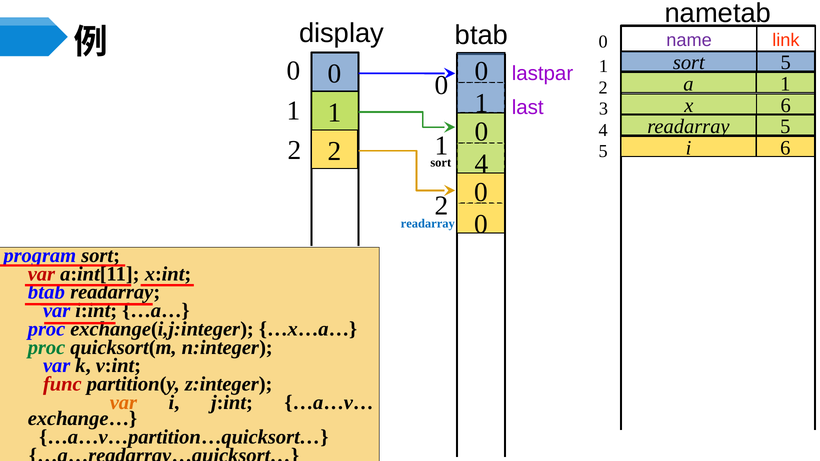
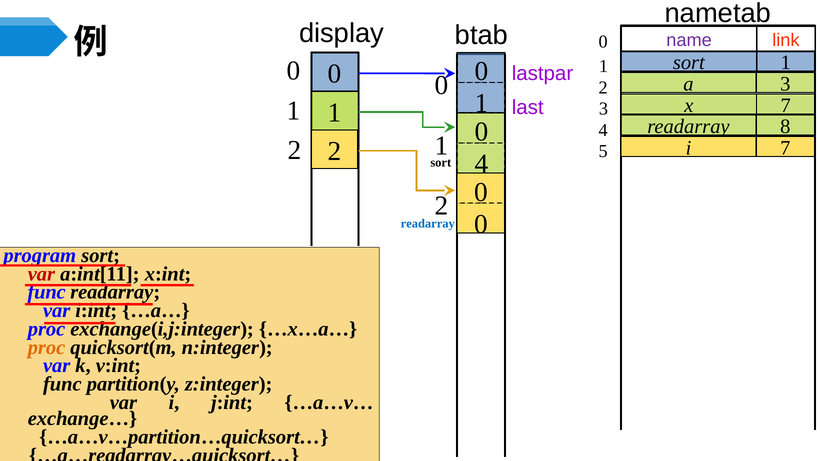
5 at (786, 63): 5 -> 1
2 1: 1 -> 3
3 6: 6 -> 7
4 5: 5 -> 8
5 6: 6 -> 7
btab at (46, 292): btab -> func
proc at (47, 348) colour: green -> orange
func at (62, 384) colour: red -> black
var at (123, 403) colour: orange -> black
